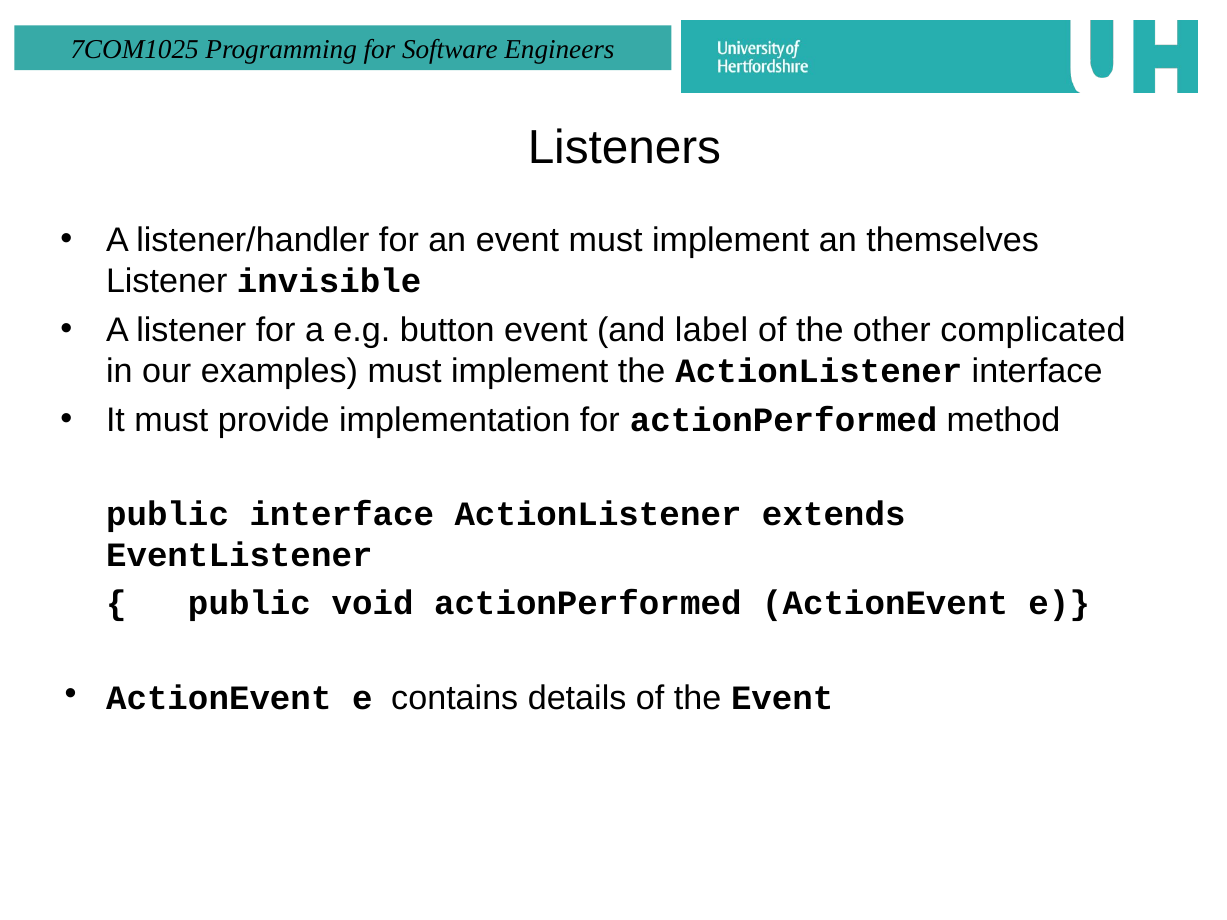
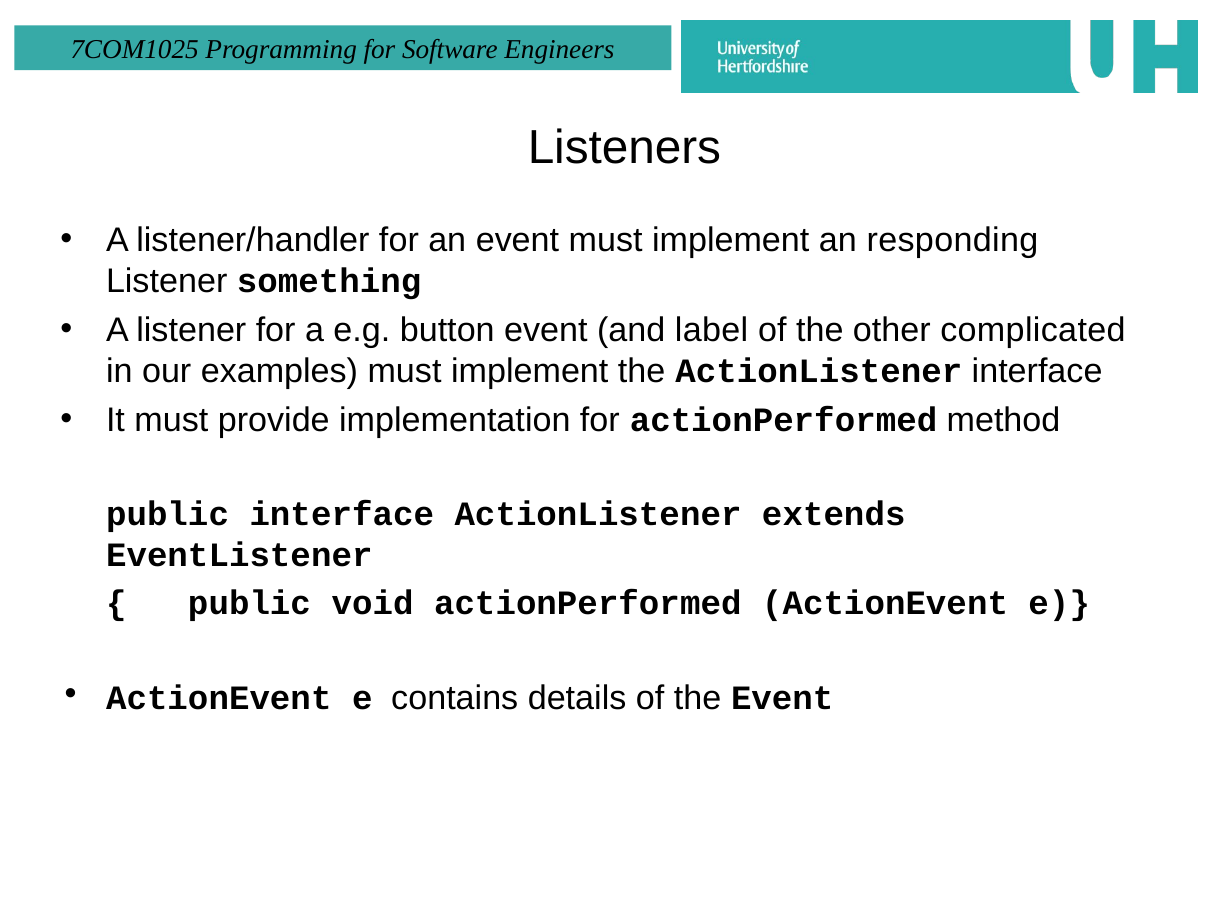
themselves: themselves -> responding
invisible: invisible -> something
